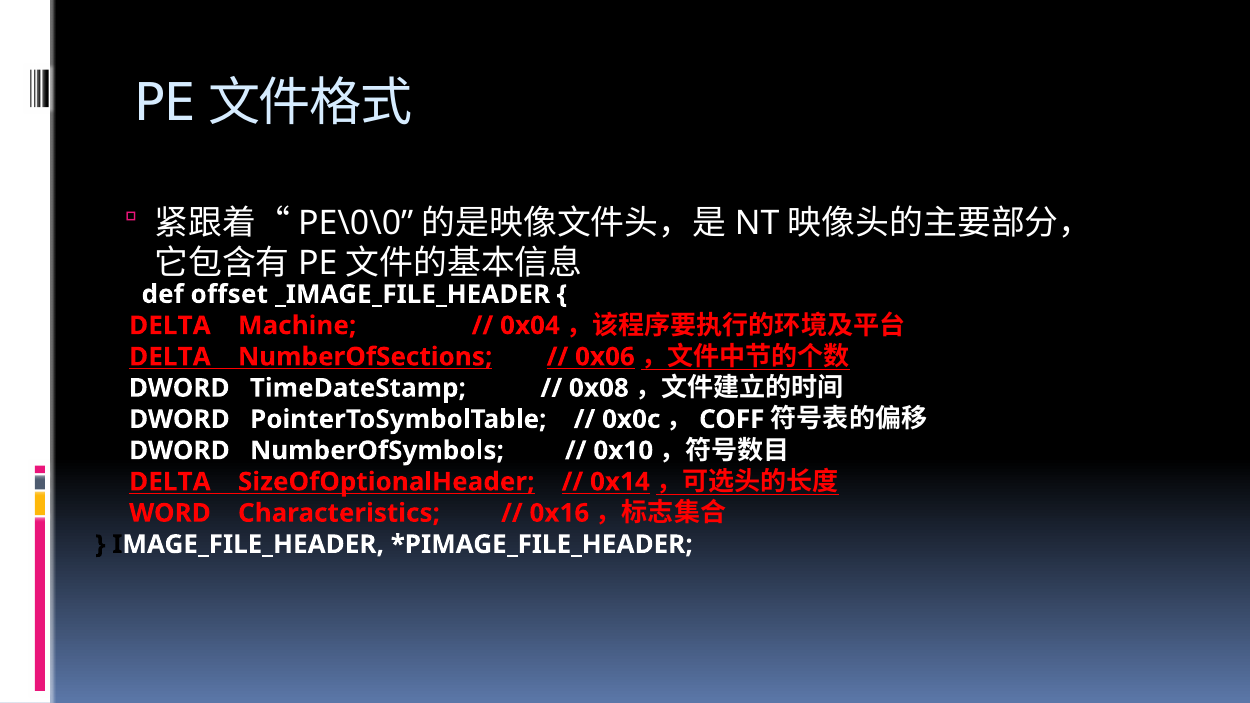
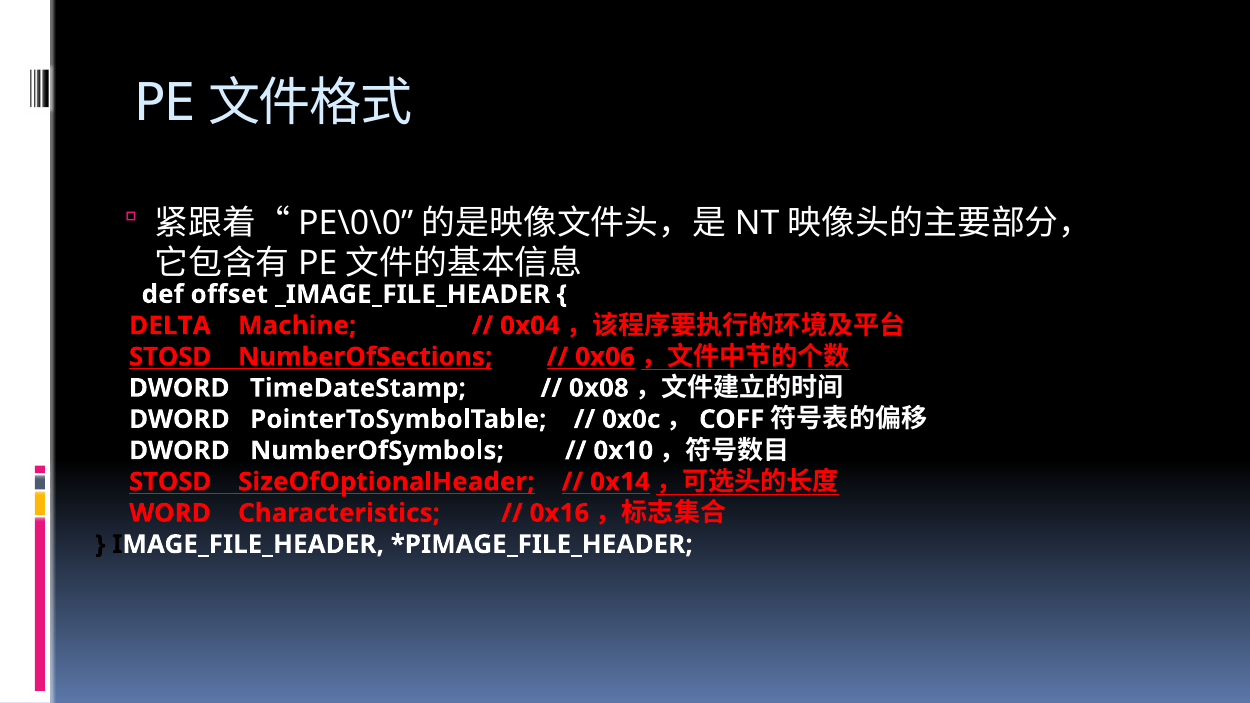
DELTA at (170, 357): DELTA -> STOSD
DELTA at (170, 482): DELTA -> STOSD
